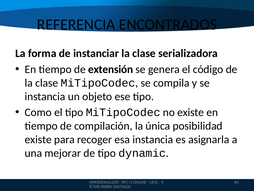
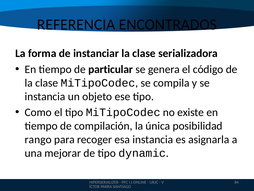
extensión: extensión -> particular
existe at (38, 139): existe -> rango
